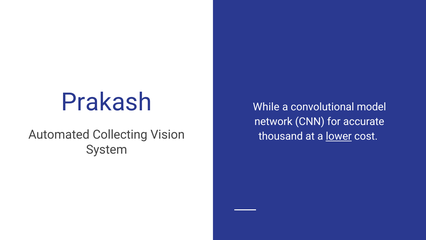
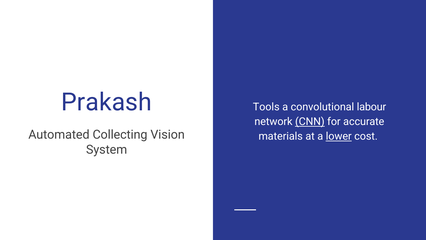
While: While -> Tools
model: model -> labour
CNN underline: none -> present
thousand: thousand -> materials
